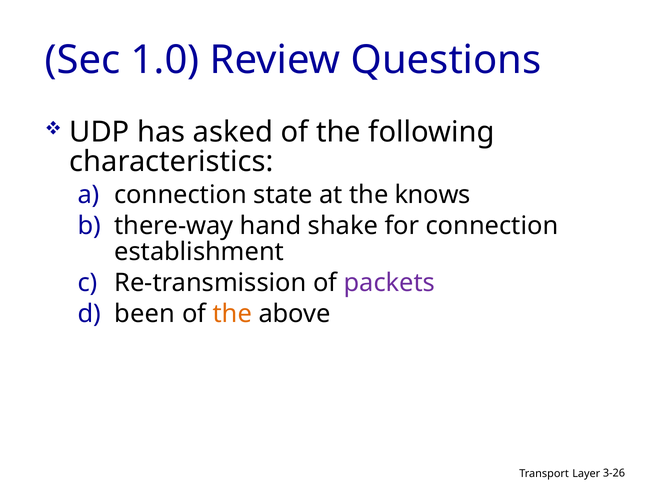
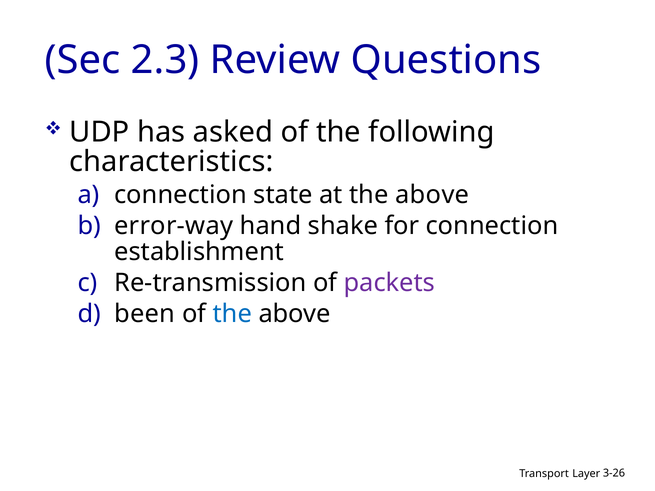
1.0: 1.0 -> 2.3
at the knows: knows -> above
there-way: there-way -> error-way
the at (232, 314) colour: orange -> blue
